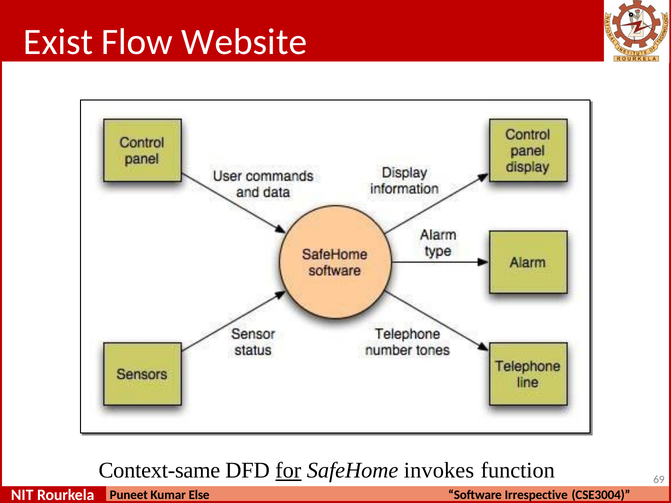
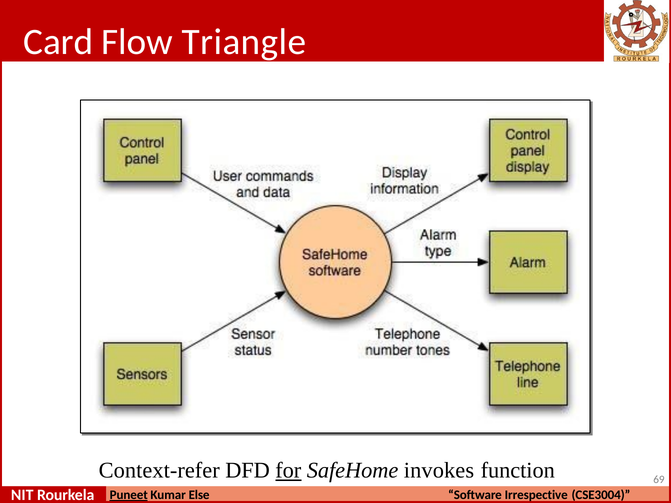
Exist: Exist -> Card
Website: Website -> Triangle
Context-same: Context-same -> Context-refer
Puneet underline: none -> present
